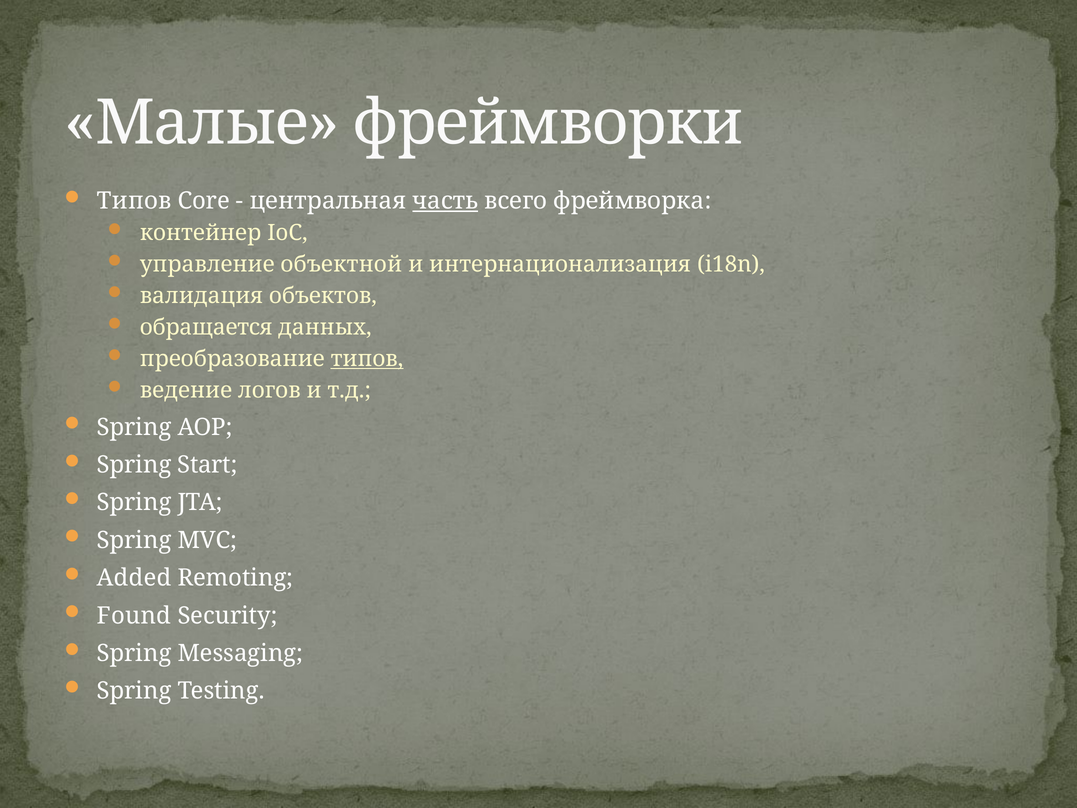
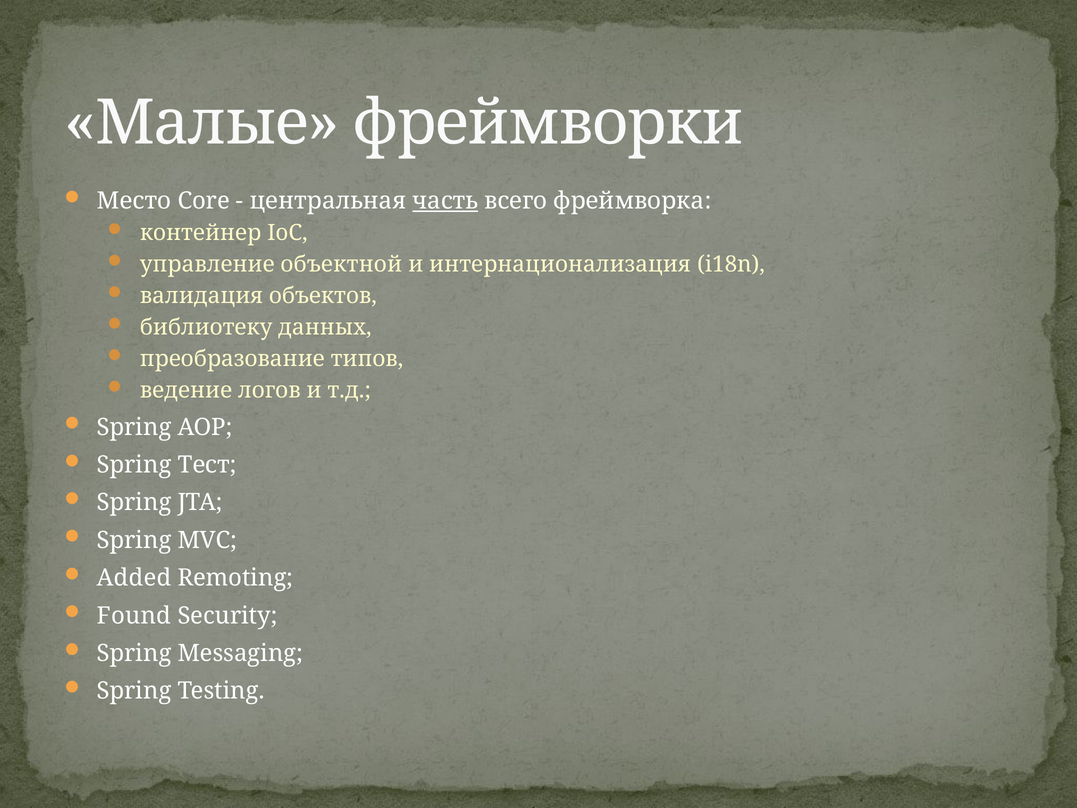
Типов at (134, 201): Типов -> Место
обращается: обращается -> библиотеку
типов at (367, 359) underline: present -> none
Start: Start -> Тест
